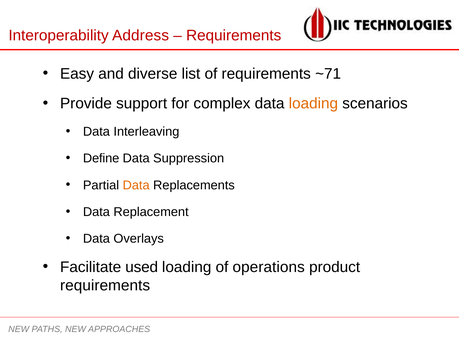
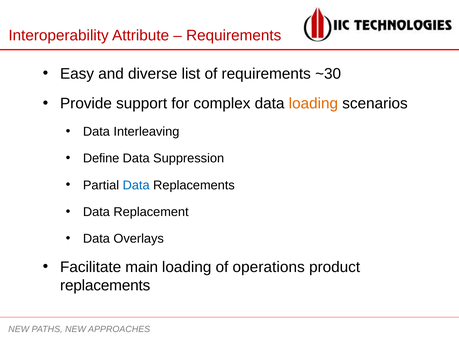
Address: Address -> Attribute
~71: ~71 -> ~30
Data at (136, 185) colour: orange -> blue
used: used -> main
requirements at (105, 286): requirements -> replacements
